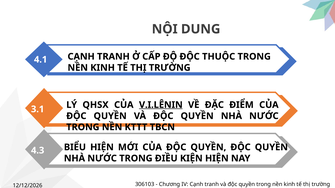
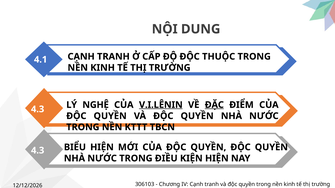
3.1 at (38, 109): 3.1 -> 4.3
QHSX: QHSX -> NGHỆ
ĐẶC underline: none -> present
